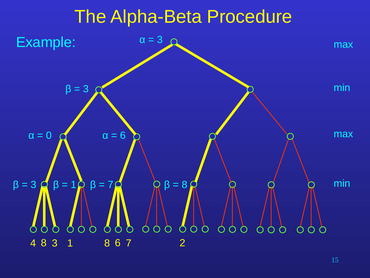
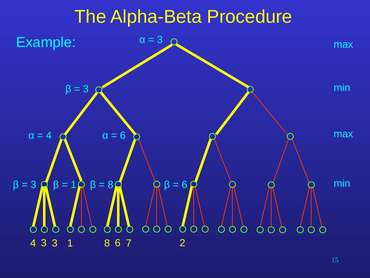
0 at (49, 135): 0 -> 4
7 at (111, 184): 7 -> 8
8 at (185, 184): 8 -> 6
4 8: 8 -> 3
